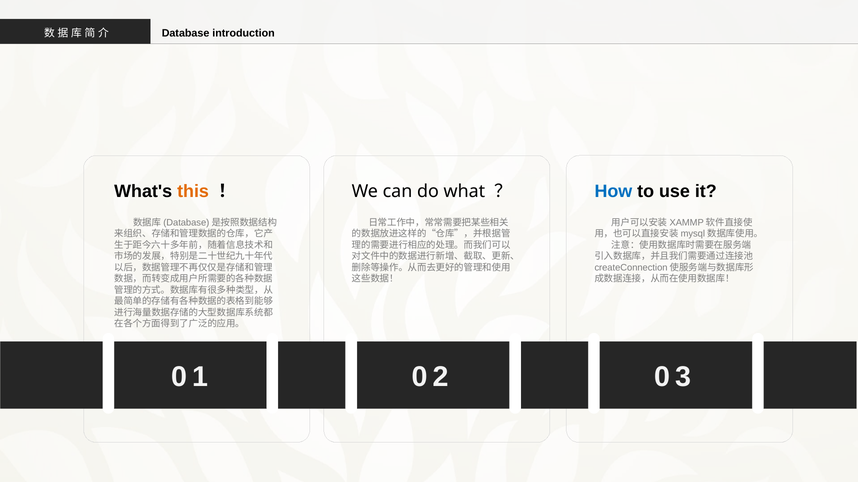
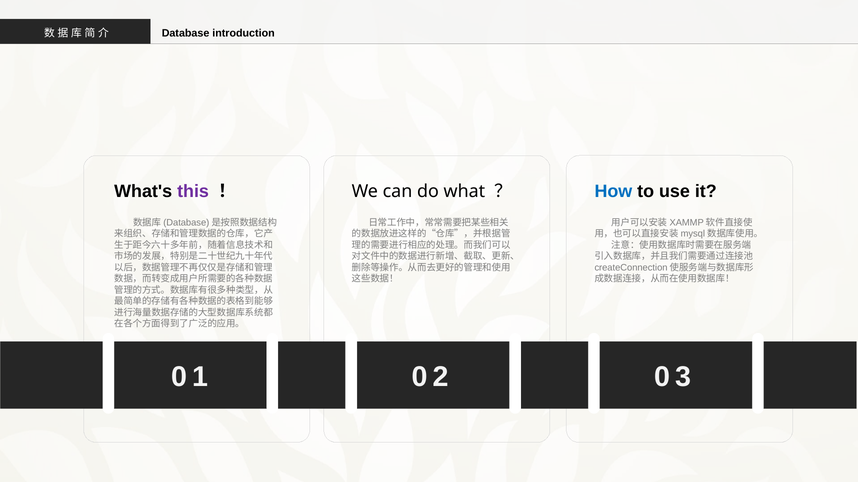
this colour: orange -> purple
